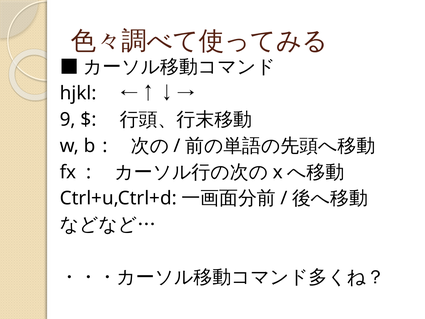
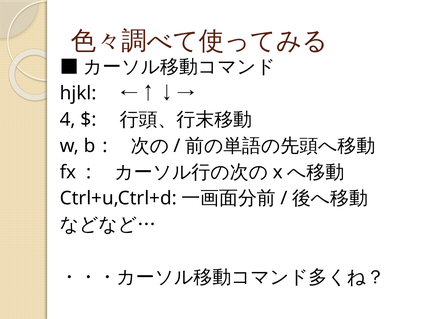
9: 9 -> 4
